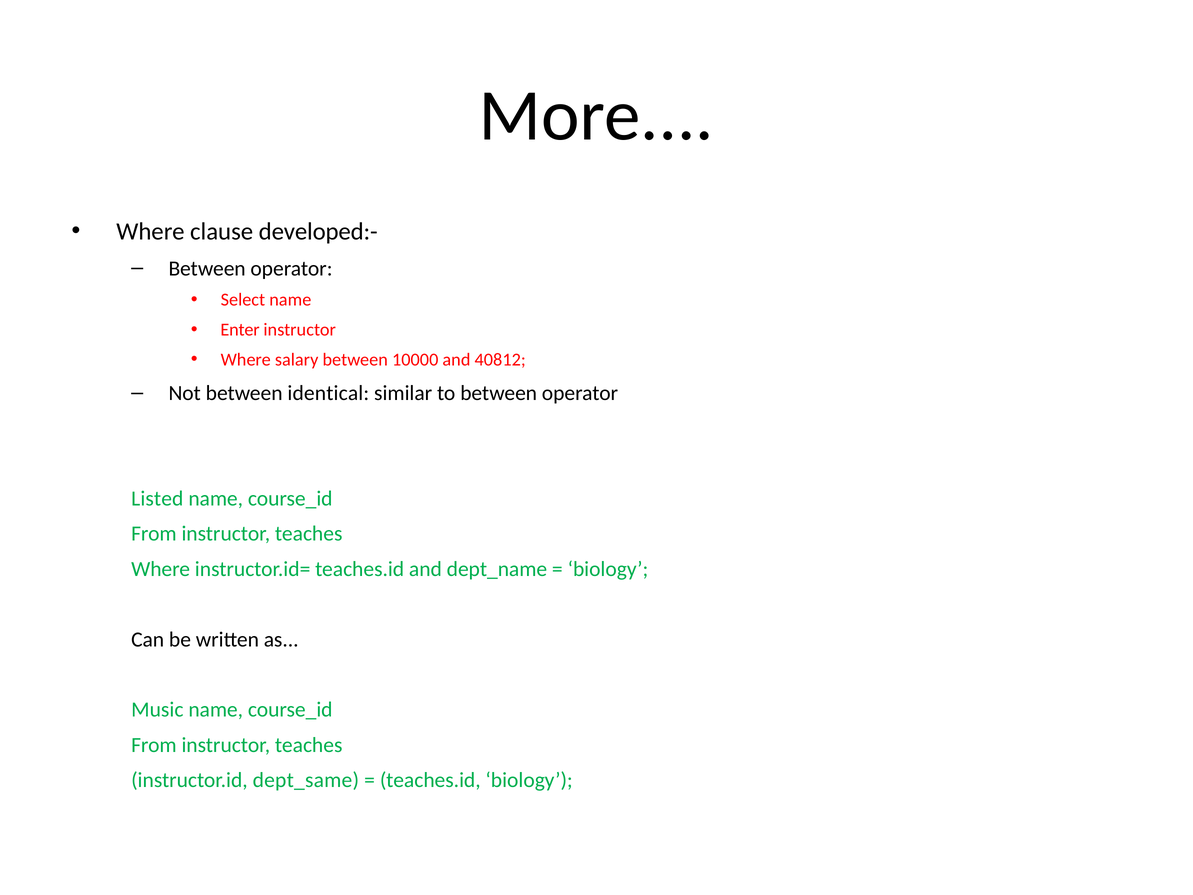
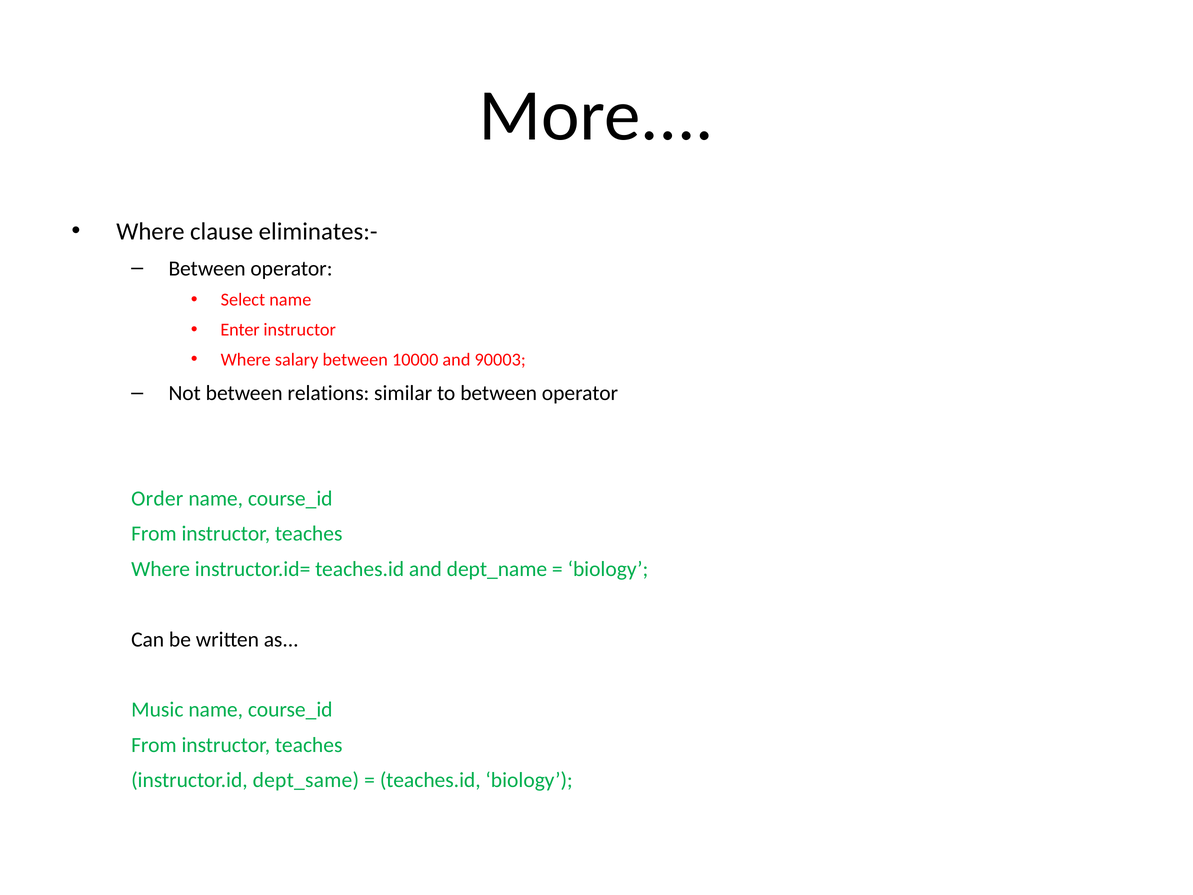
developed:-: developed:- -> eliminates:-
40812: 40812 -> 90003
identical: identical -> relations
Listed: Listed -> Order
